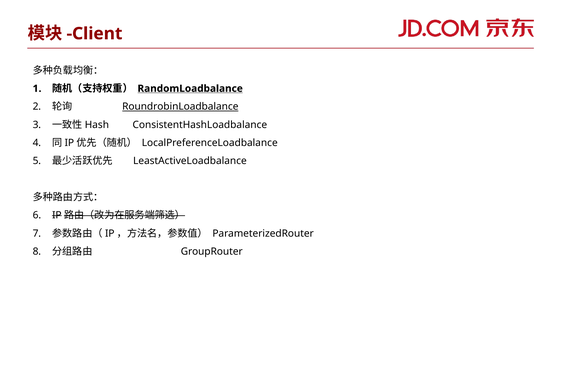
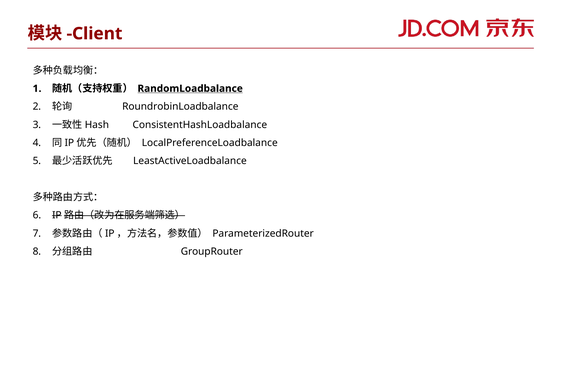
RoundrobinLoadbalance underline: present -> none
